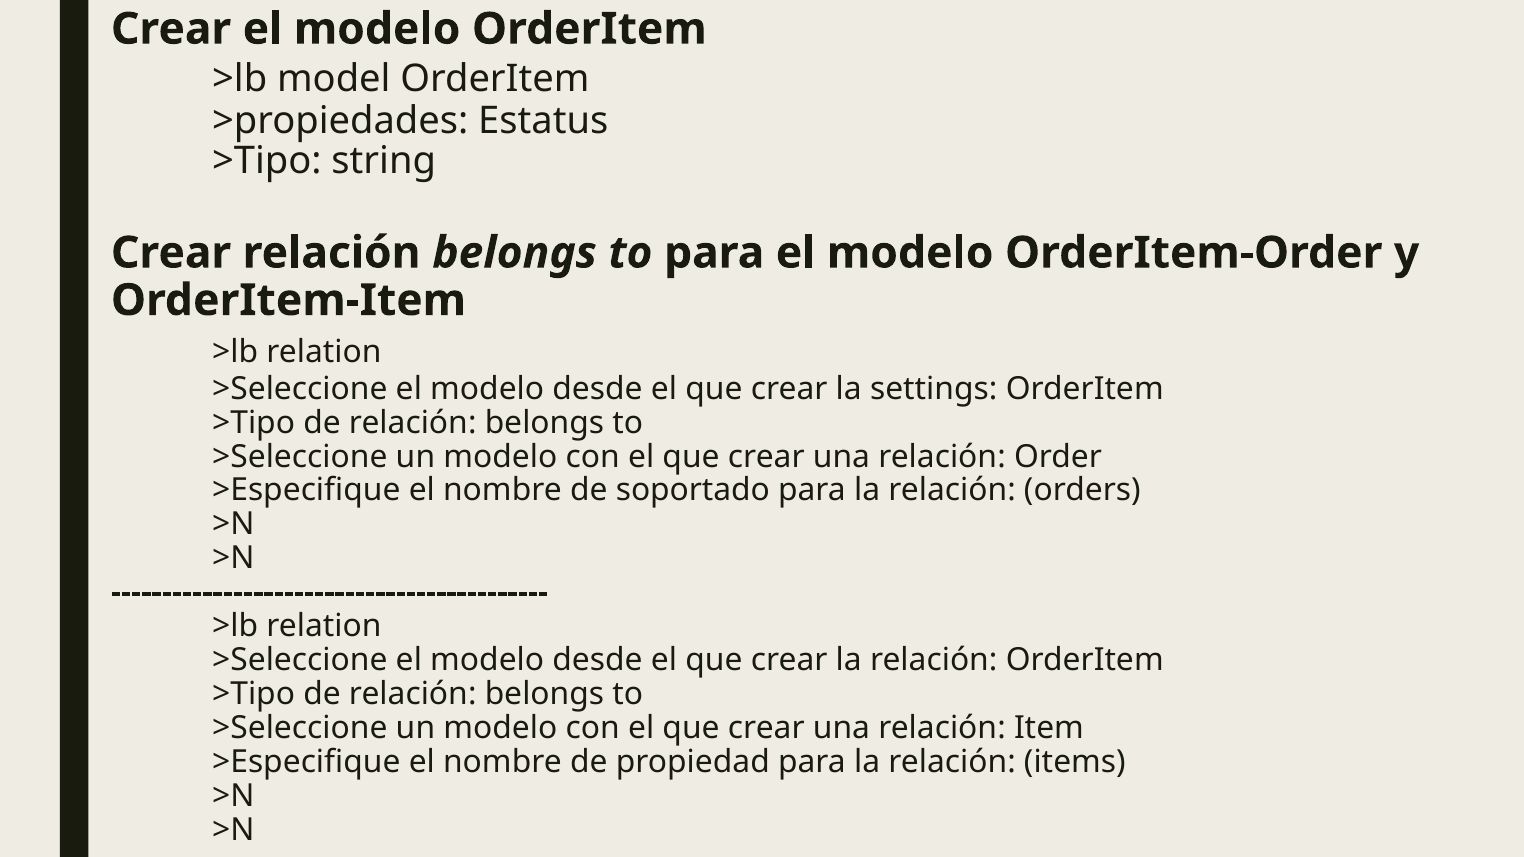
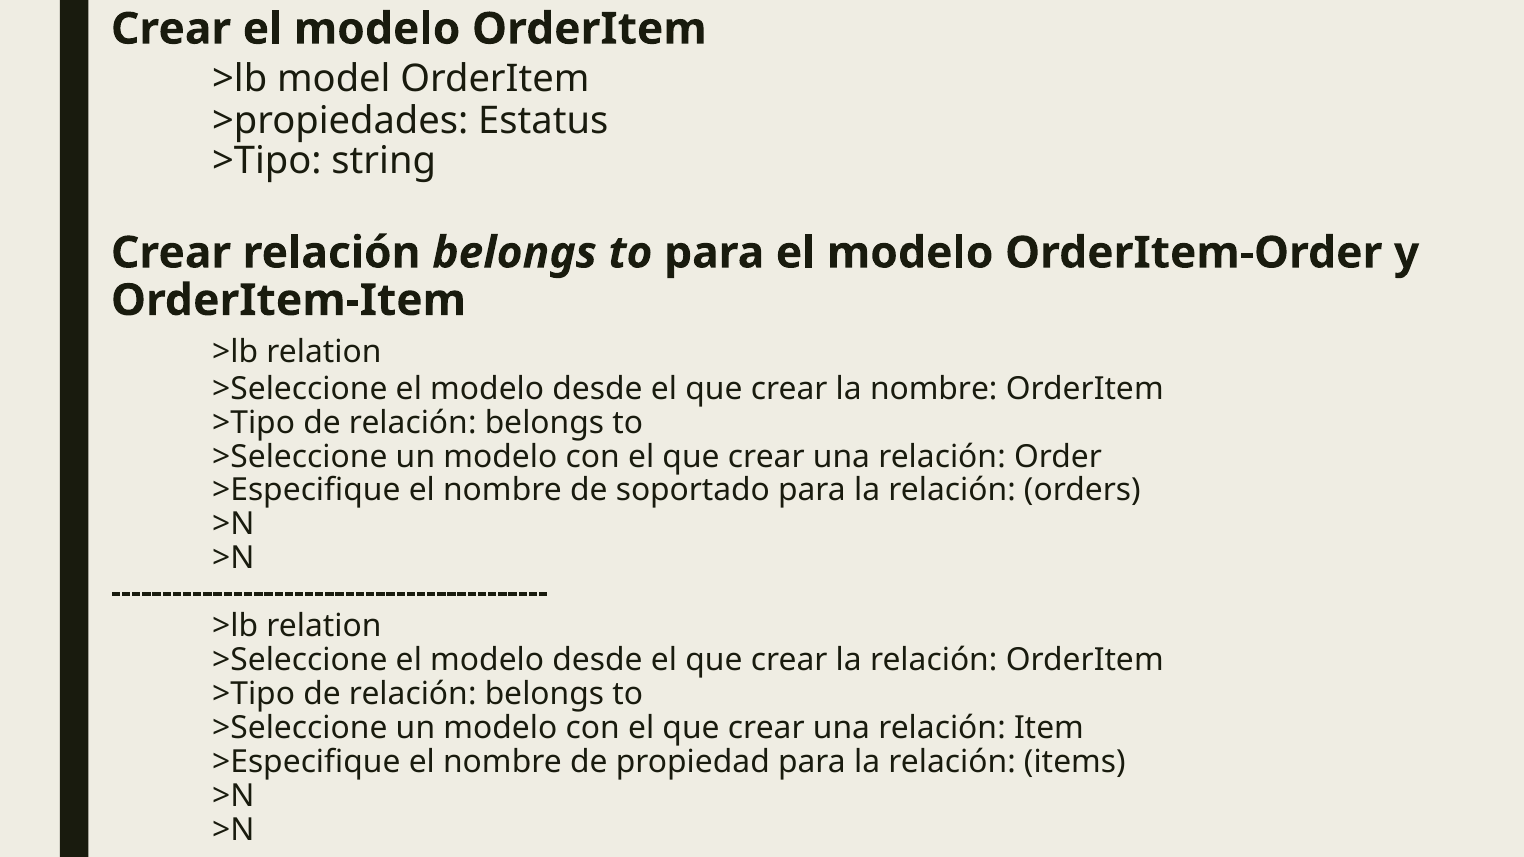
la settings: settings -> nombre
